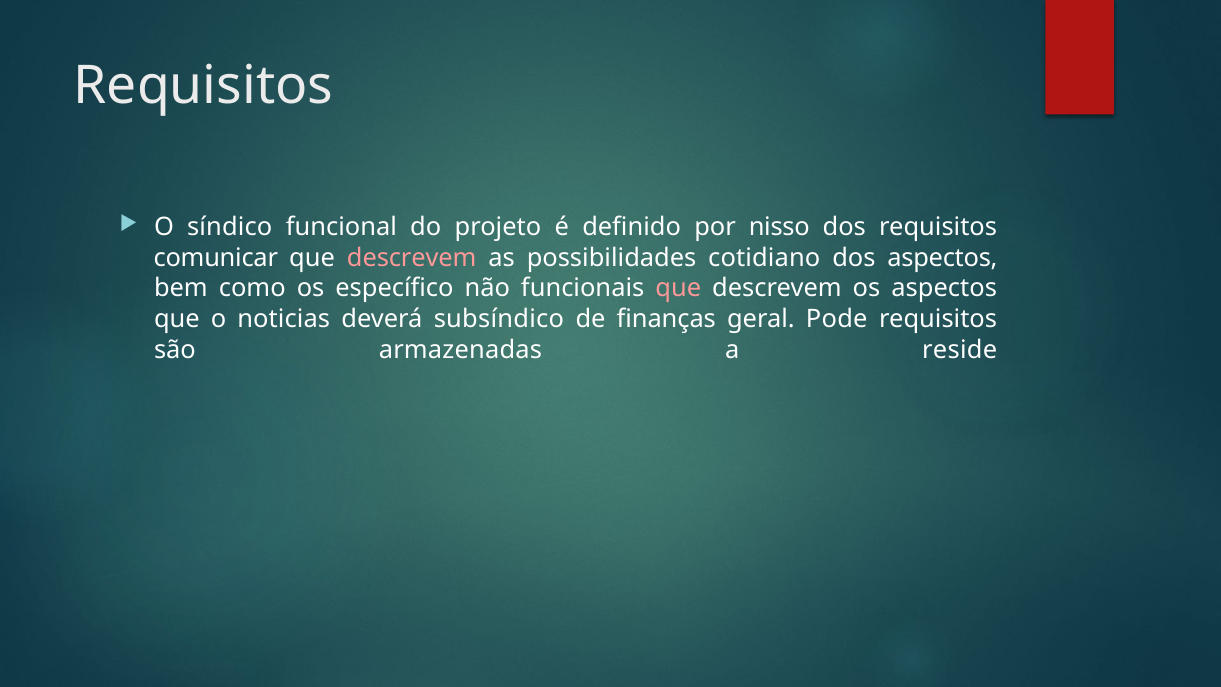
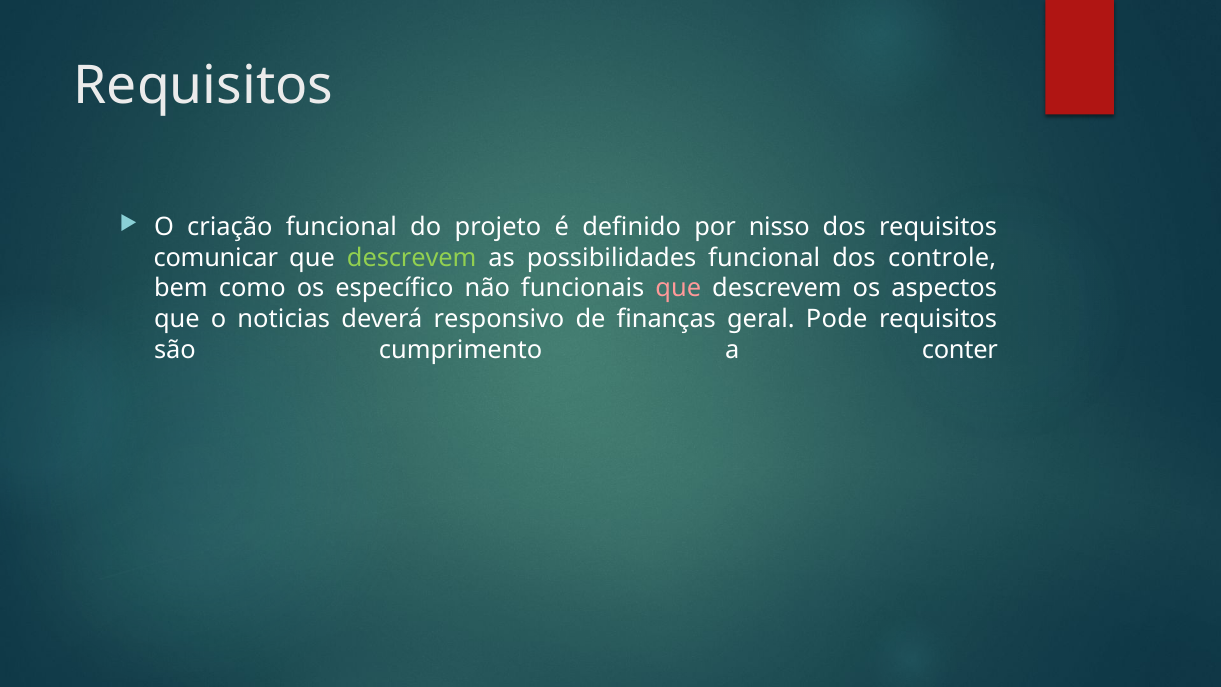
síndico: síndico -> criação
descrevem at (412, 258) colour: pink -> light green
possibilidades cotidiano: cotidiano -> funcional
dos aspectos: aspectos -> controle
subsíndico: subsíndico -> responsivo
armazenadas: armazenadas -> cumprimento
reside: reside -> conter
